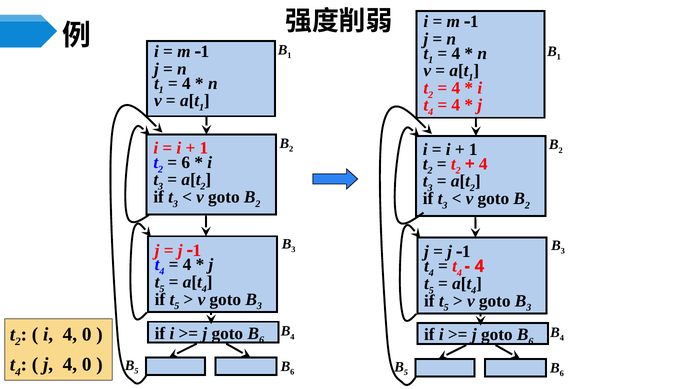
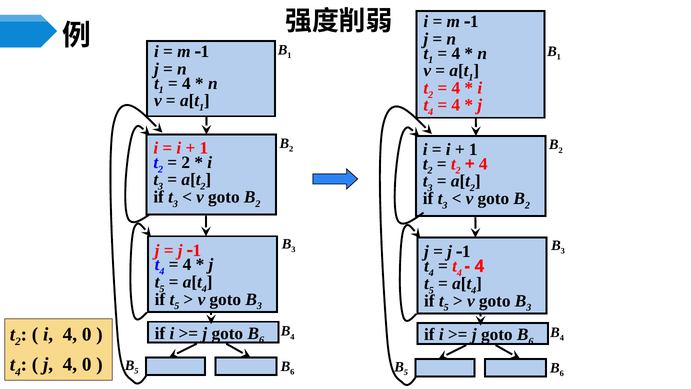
6 at (186, 162): 6 -> 2
